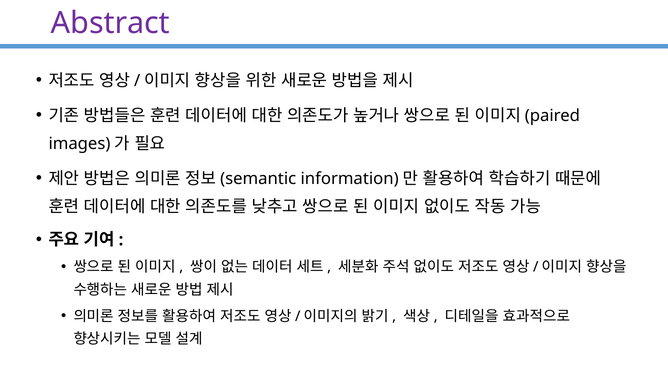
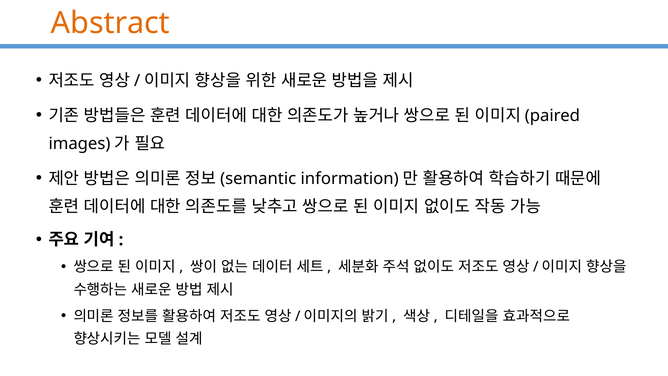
Abstract colour: purple -> orange
